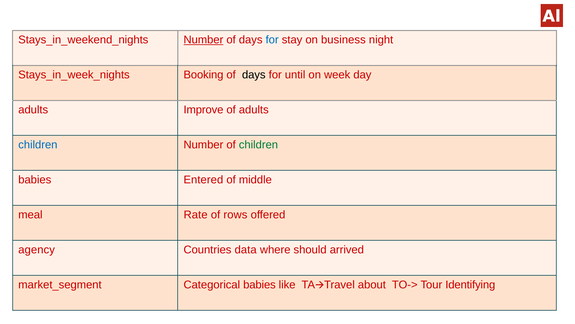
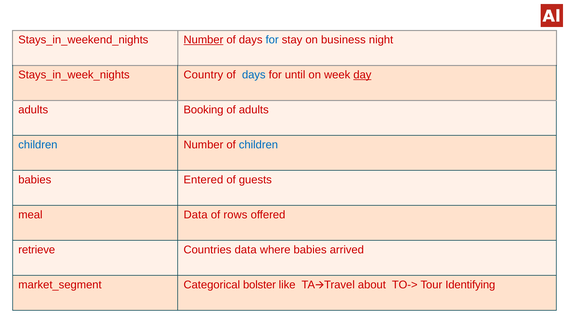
Booking: Booking -> Country
days at (254, 75) colour: black -> blue
day underline: none -> present
Improve: Improve -> Booking
children at (258, 145) colour: green -> blue
middle: middle -> guests
meal Rate: Rate -> Data
agency: agency -> retrieve
where should: should -> babies
Categorical babies: babies -> bolster
